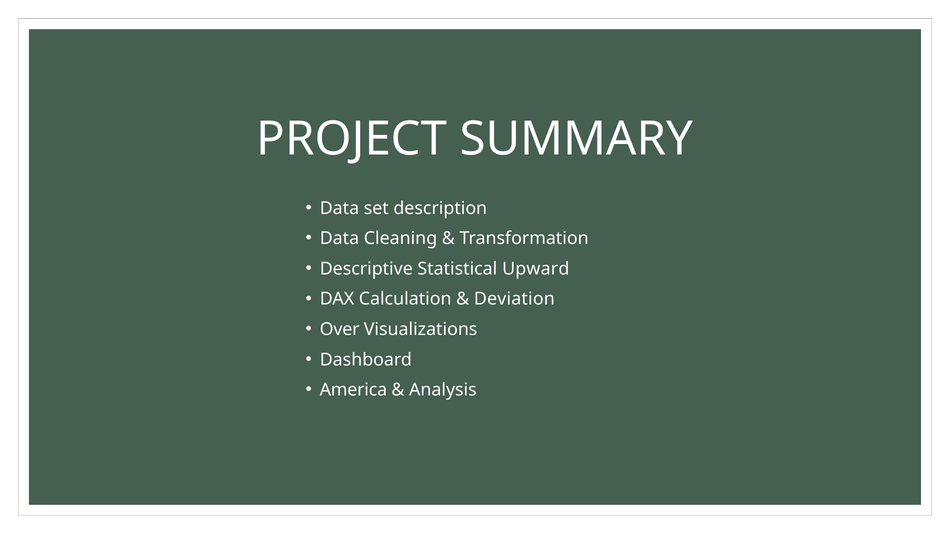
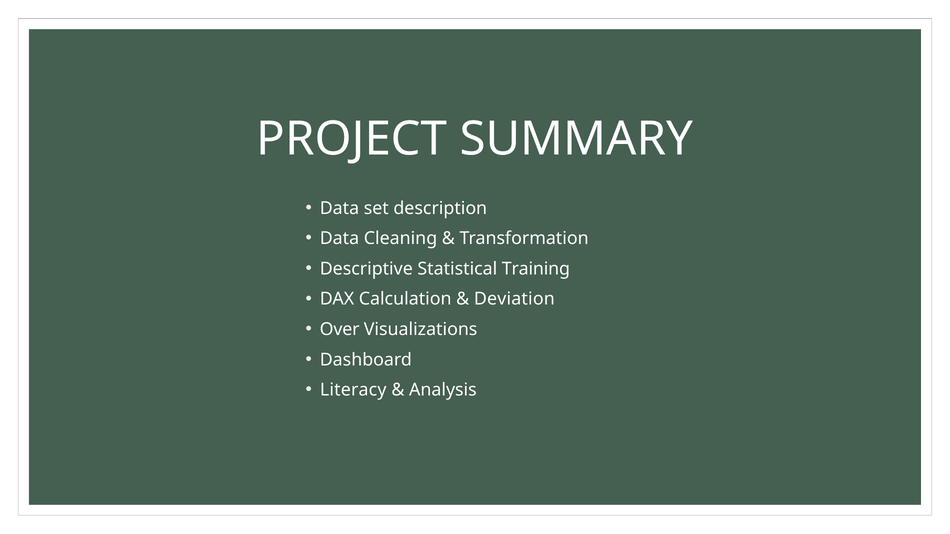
Upward: Upward -> Training
America: America -> Literacy
